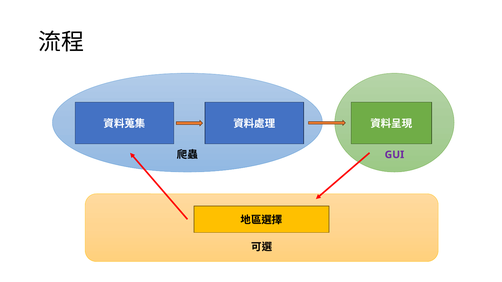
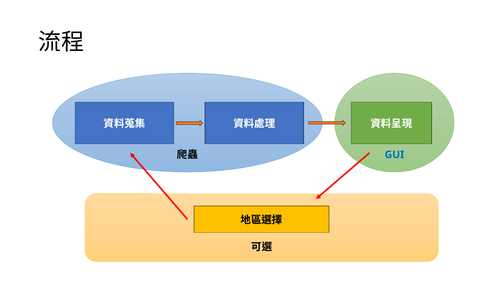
GUI colour: purple -> blue
